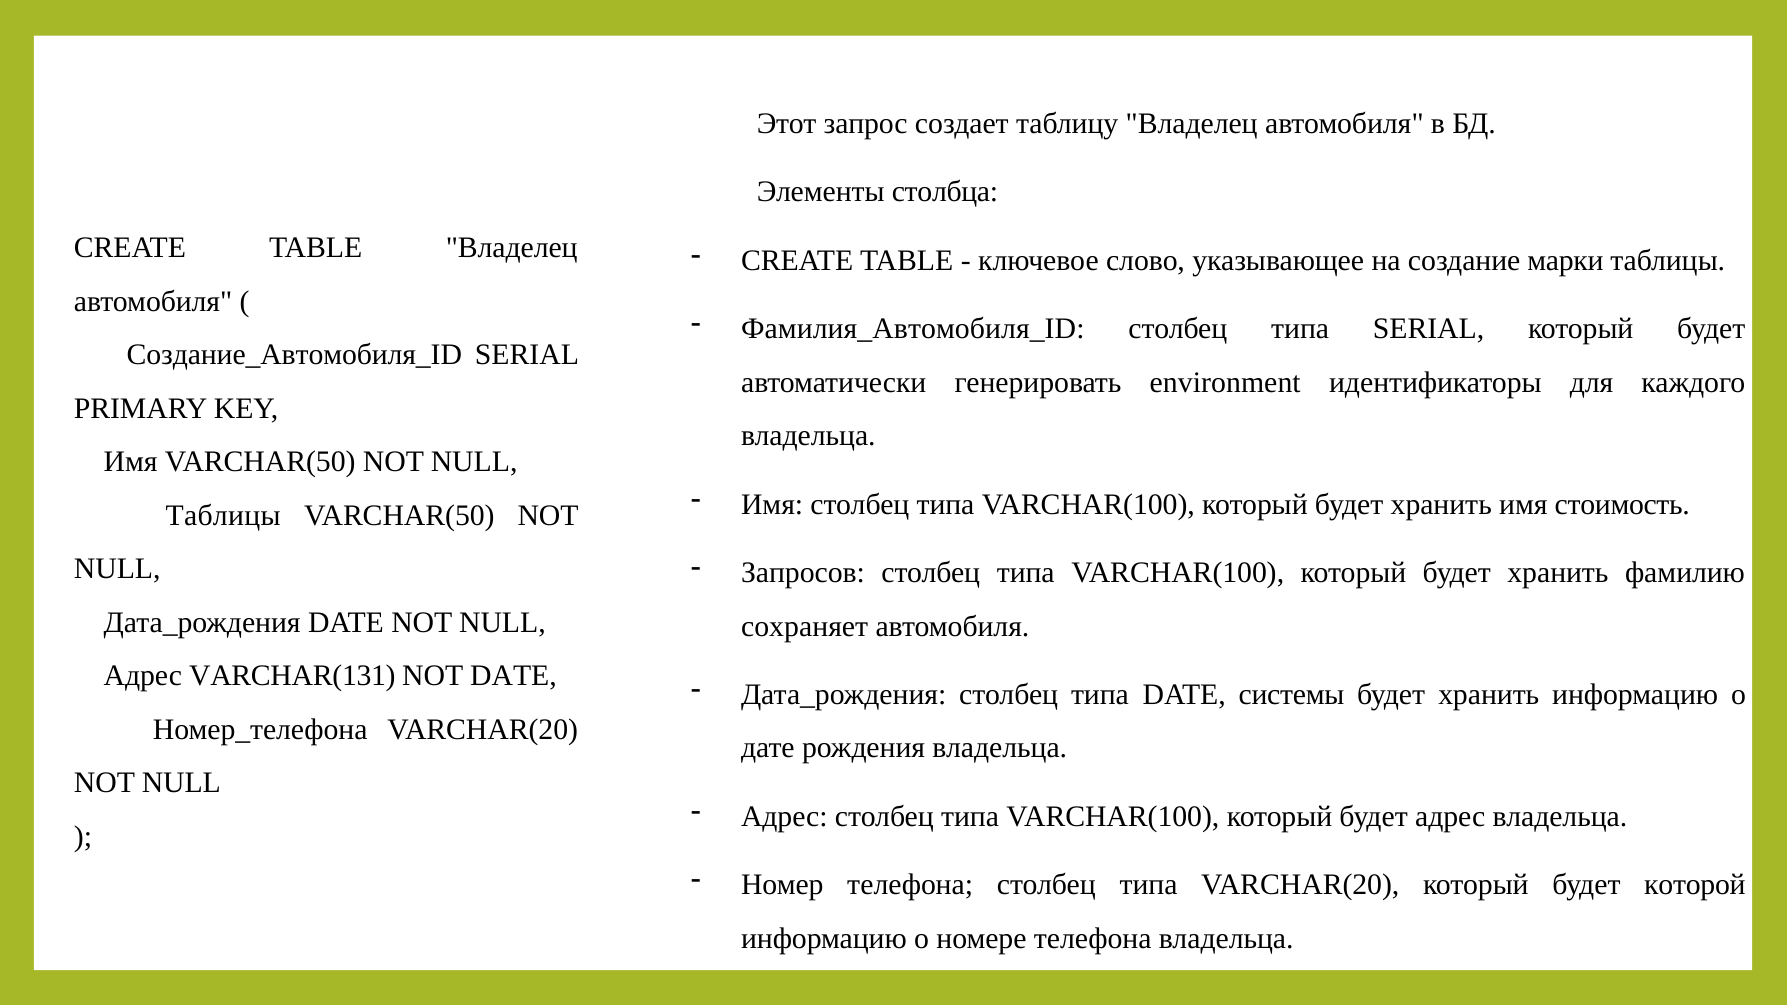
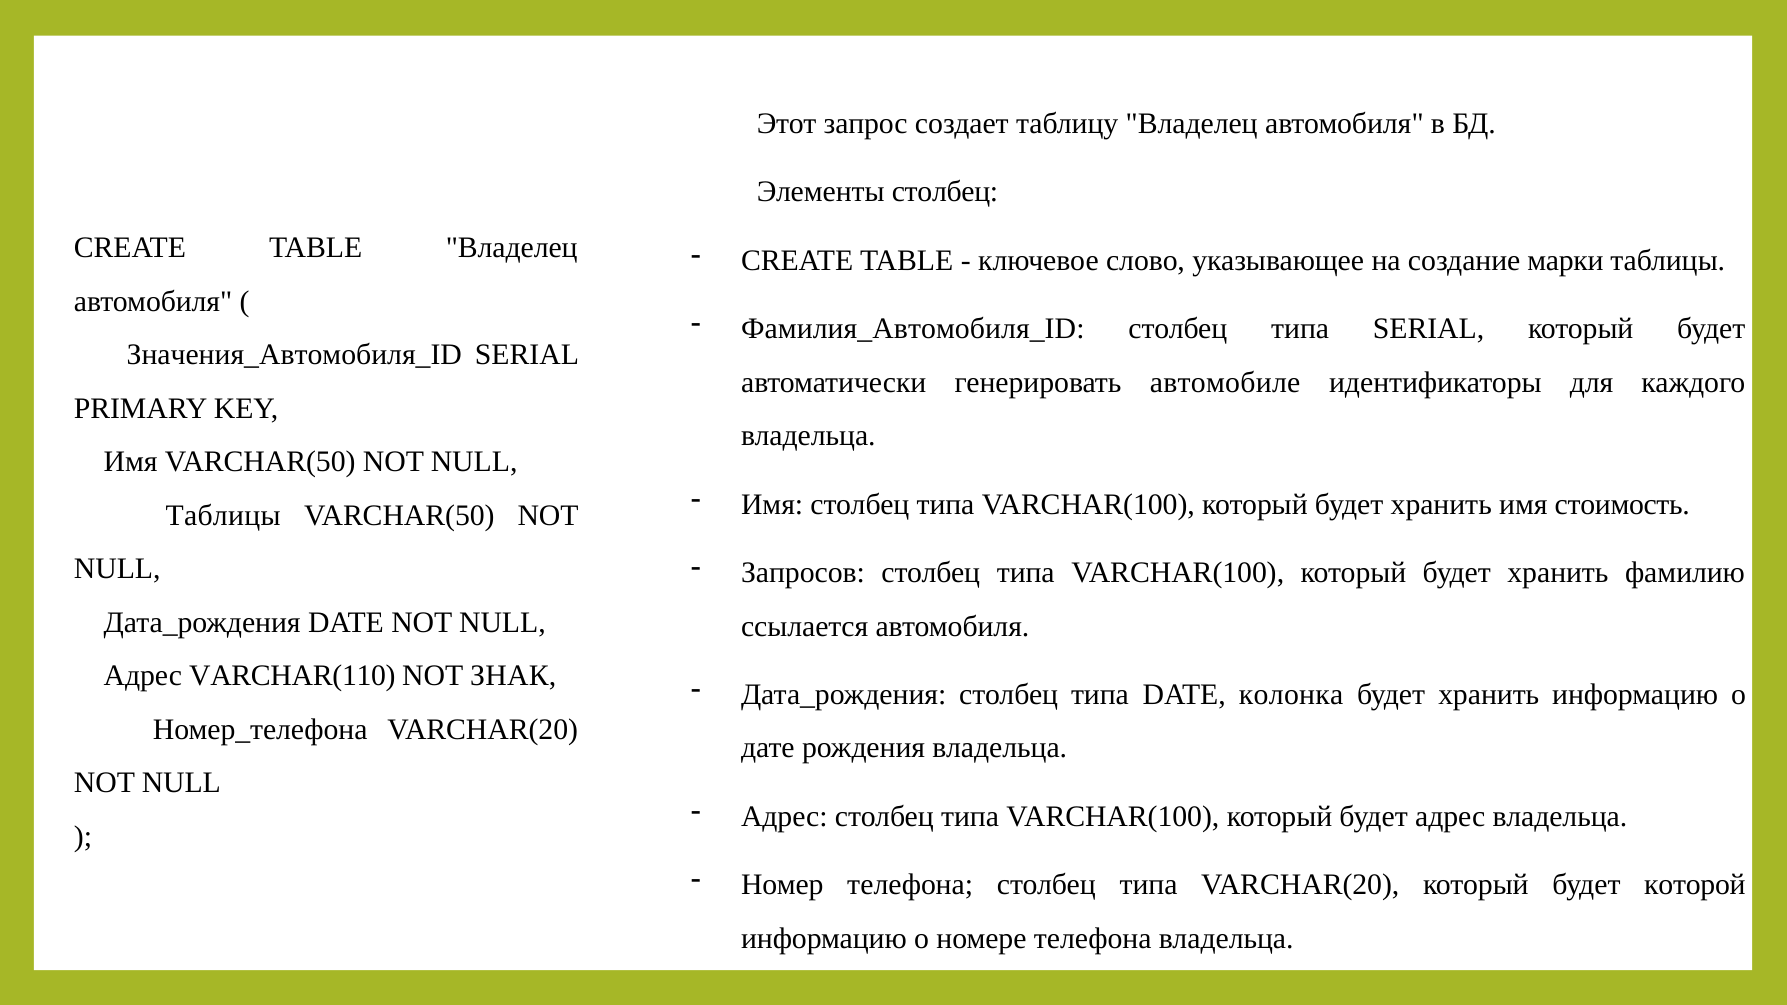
Элементы столбца: столбца -> столбец
Создание_Автомобиля_ID: Создание_Автомобиля_ID -> Значения_Автомобиля_ID
environment: environment -> автомобиле
сохраняет: сохраняет -> ссылается
VARCHAR(131: VARCHAR(131 -> VARCHAR(110
NOT DATE: DATE -> ЗНАК
системы: системы -> колонка
